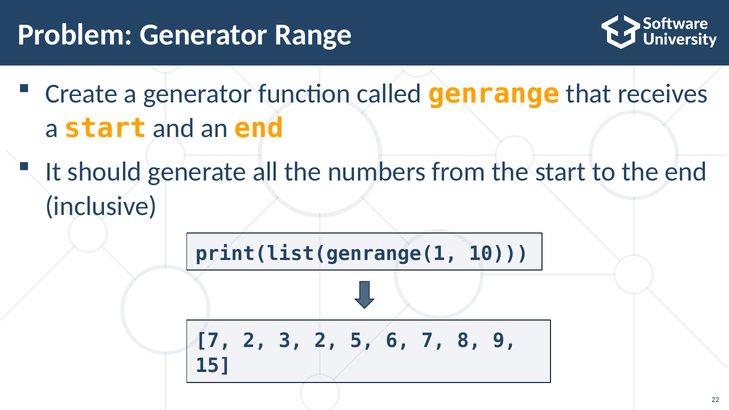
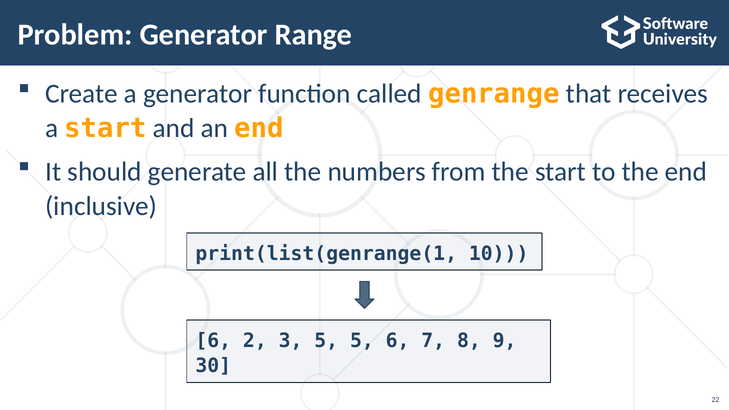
7 at (213, 341): 7 -> 6
3 2: 2 -> 5
15: 15 -> 30
